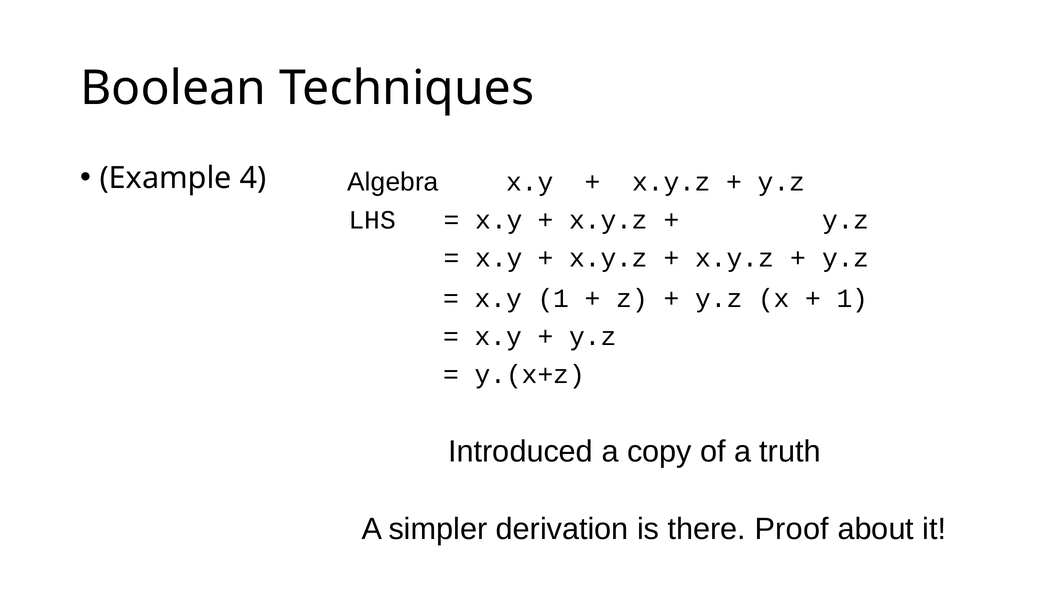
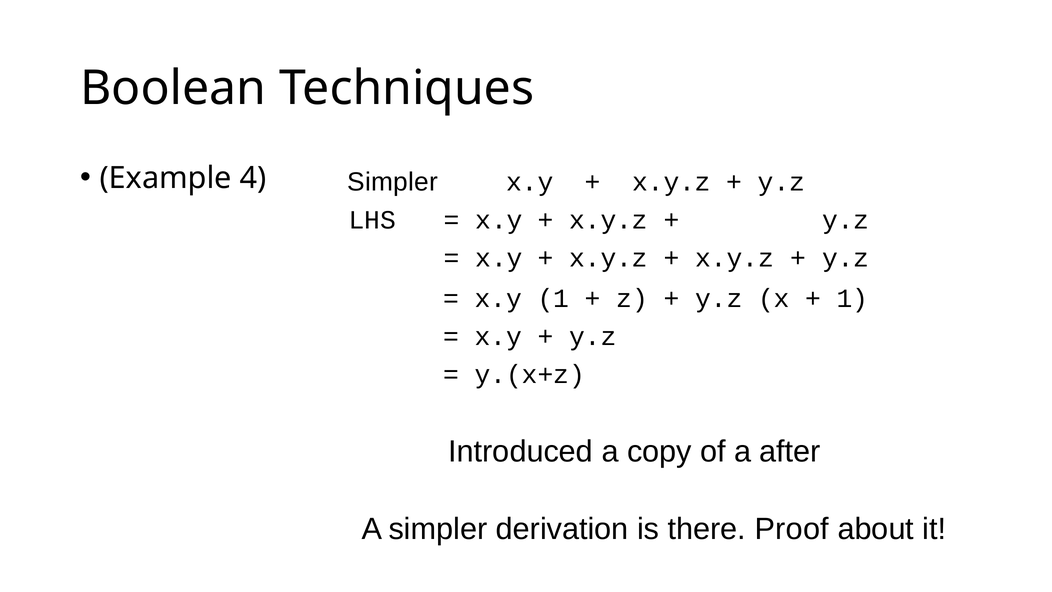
4 Algebra: Algebra -> Simpler
truth: truth -> after
